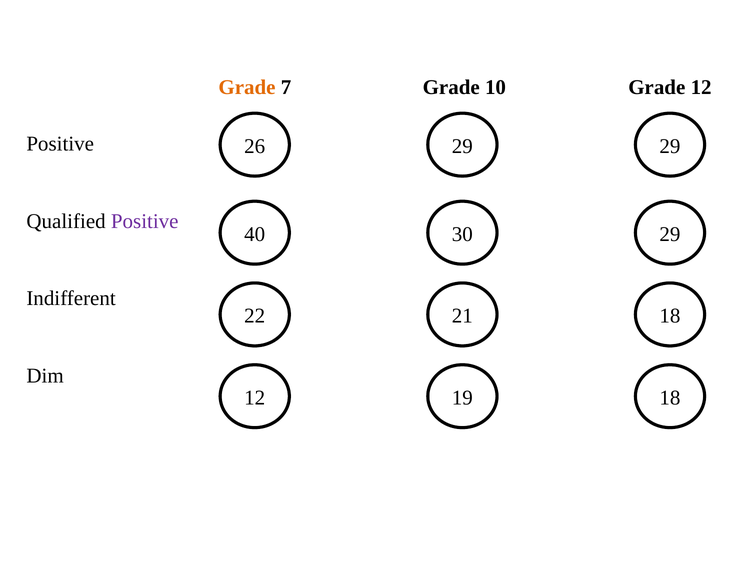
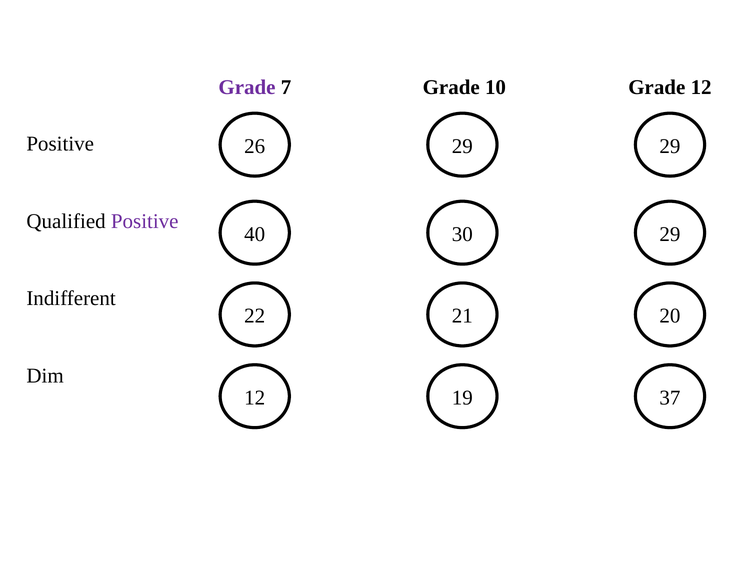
Grade at (247, 87) colour: orange -> purple
21 18: 18 -> 20
19 18: 18 -> 37
